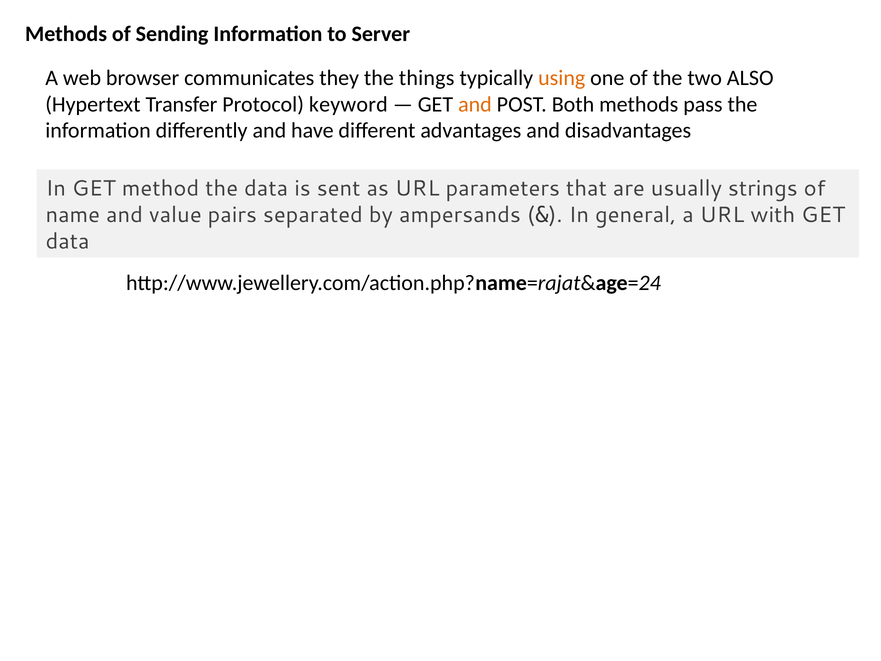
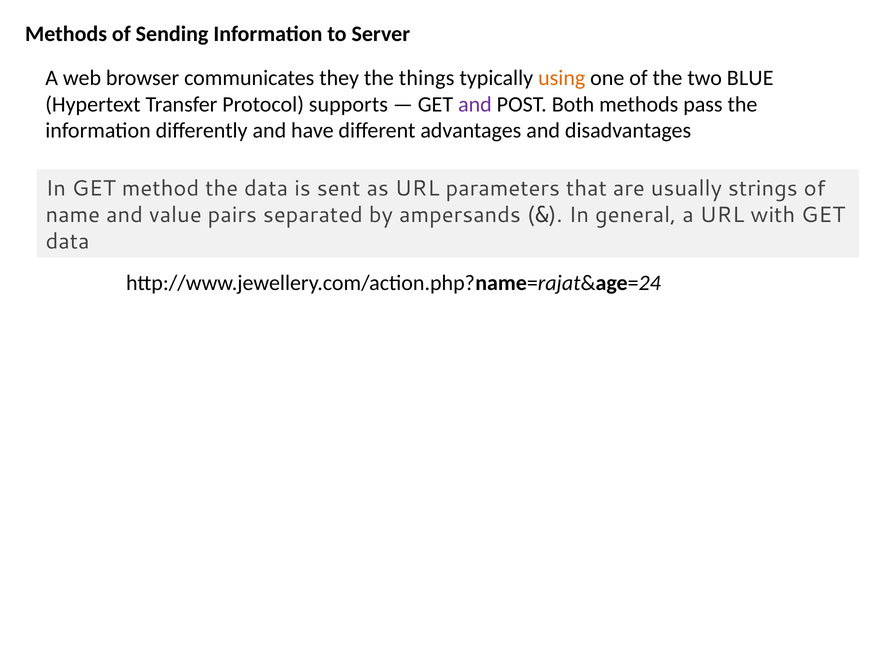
ALSO: ALSO -> BLUE
keyword: keyword -> supports
and at (475, 104) colour: orange -> purple
